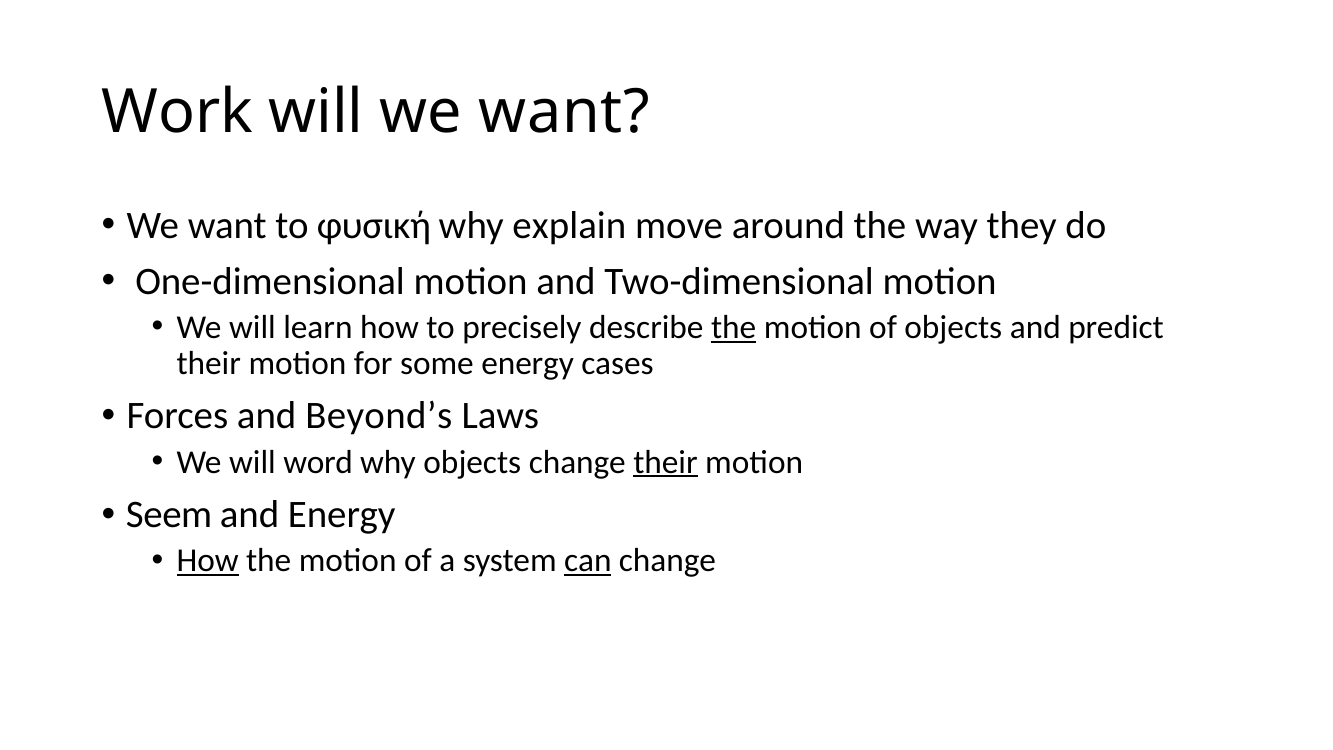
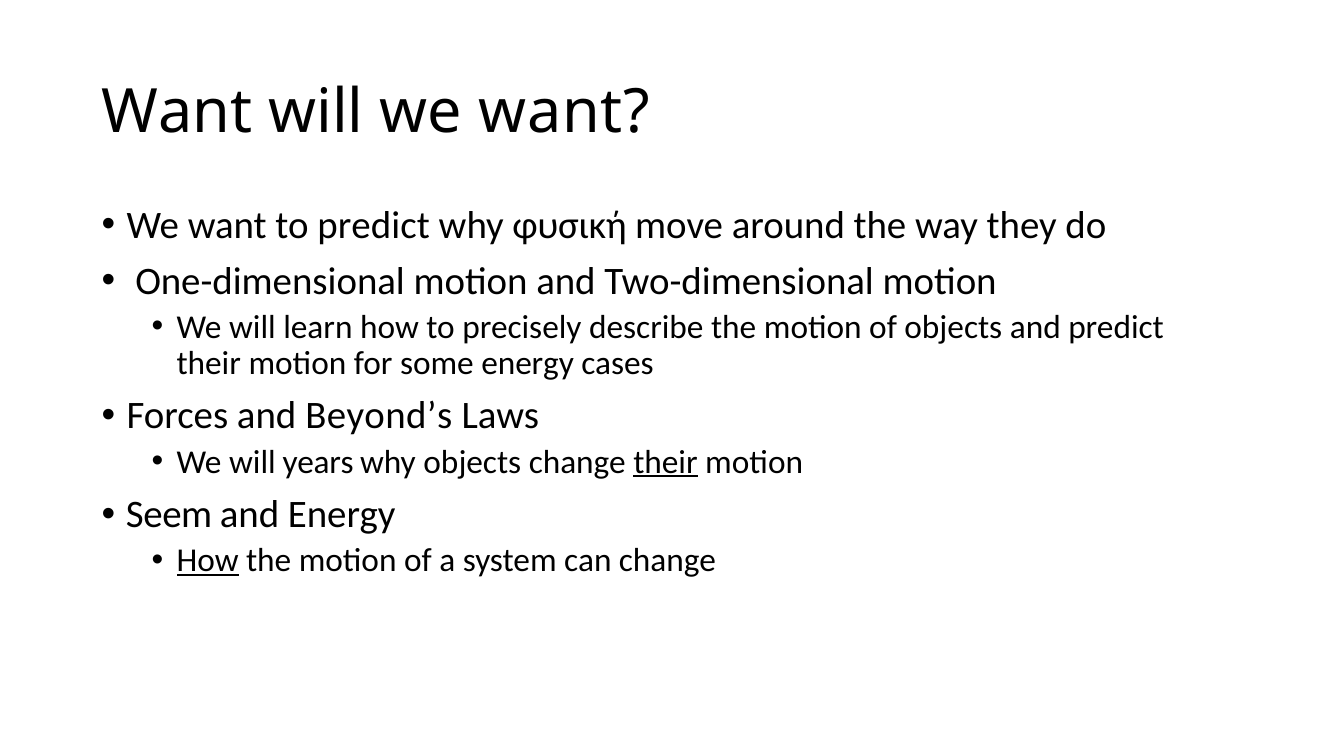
Work at (177, 112): Work -> Want
to φυσική: φυσική -> predict
explain: explain -> φυσική
the at (734, 327) underline: present -> none
word: word -> years
can underline: present -> none
